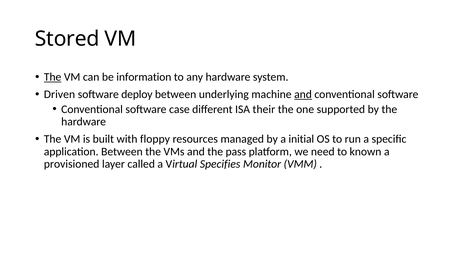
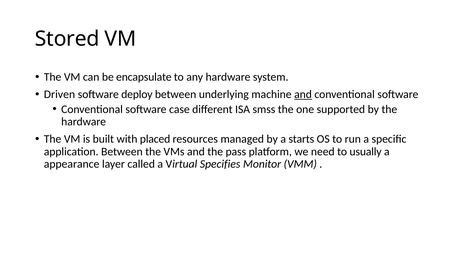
The at (53, 77) underline: present -> none
information: information -> encapsulate
their: their -> smss
floppy: floppy -> placed
initial: initial -> starts
known: known -> usually
provisioned: provisioned -> appearance
